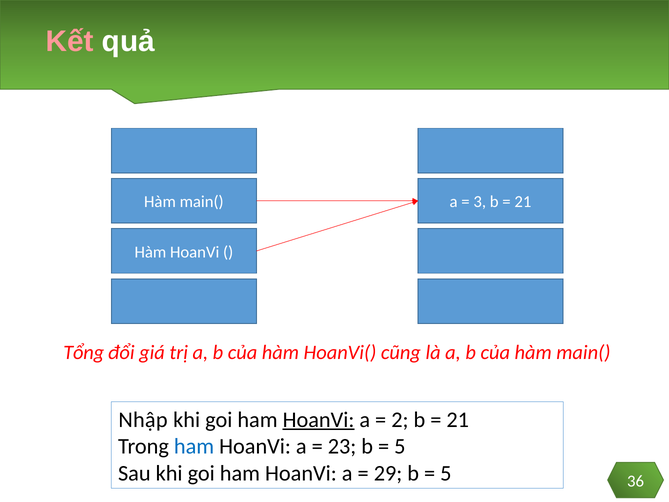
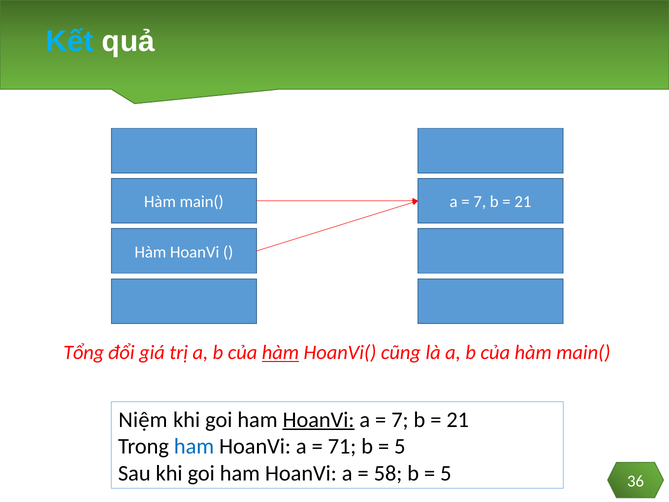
Kết colour: pink -> light blue
3 at (480, 202): 3 -> 7
hàm at (280, 352) underline: none -> present
Nhập: Nhập -> Niệm
2 at (400, 420): 2 -> 7
23: 23 -> 71
29: 29 -> 58
